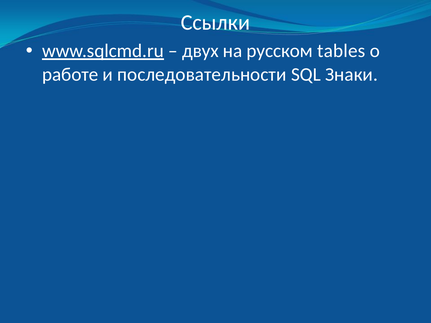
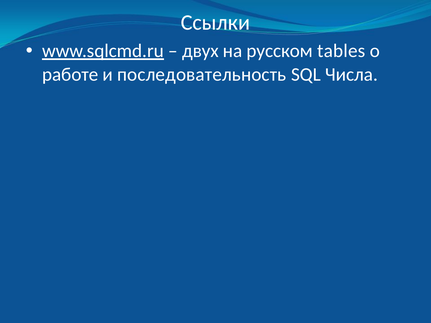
последовательности: последовательности -> последовательность
Знаки: Знаки -> Числа
